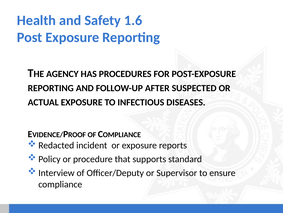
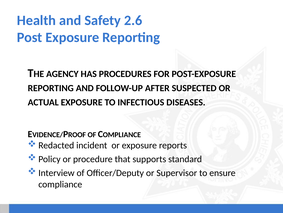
1.6: 1.6 -> 2.6
